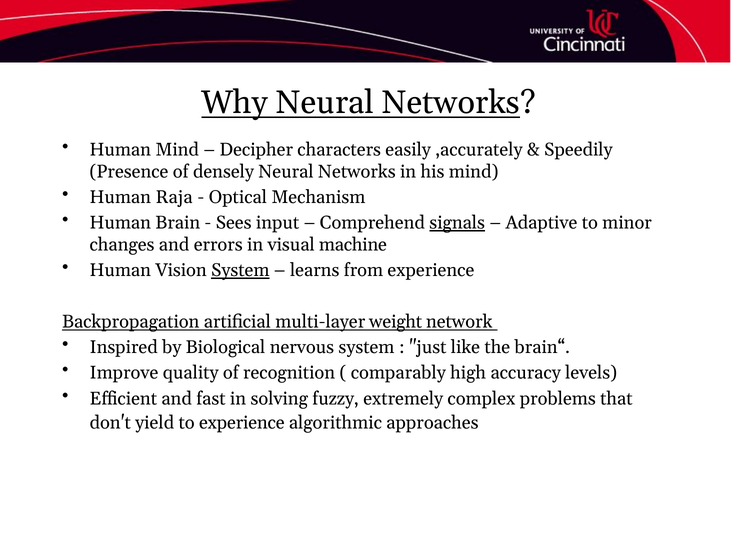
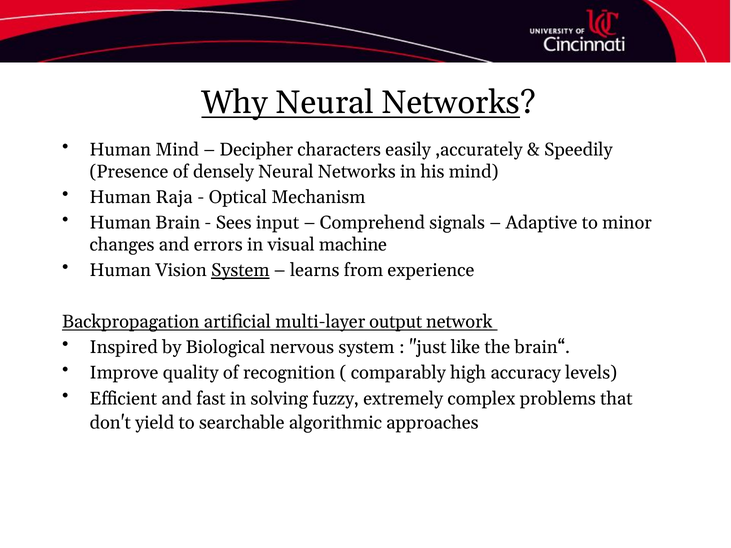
signals underline: present -> none
weight: weight -> output
to experience: experience -> searchable
